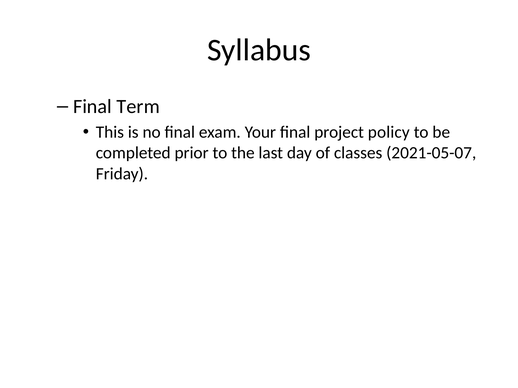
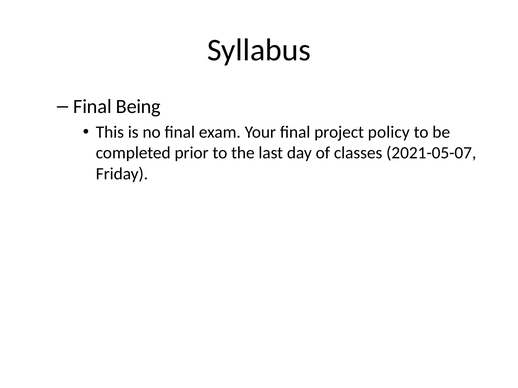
Term: Term -> Being
